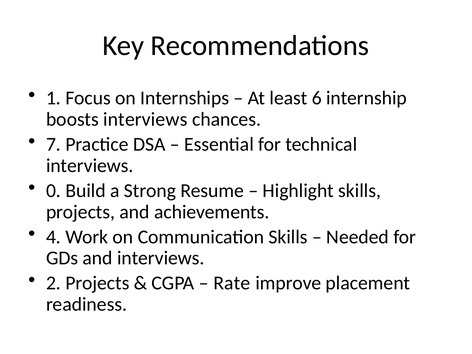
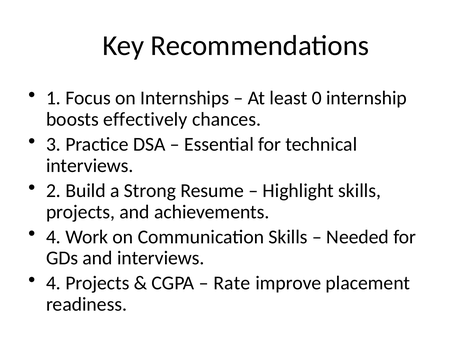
6: 6 -> 0
boosts interviews: interviews -> effectively
7: 7 -> 3
0: 0 -> 2
2 at (53, 283): 2 -> 4
